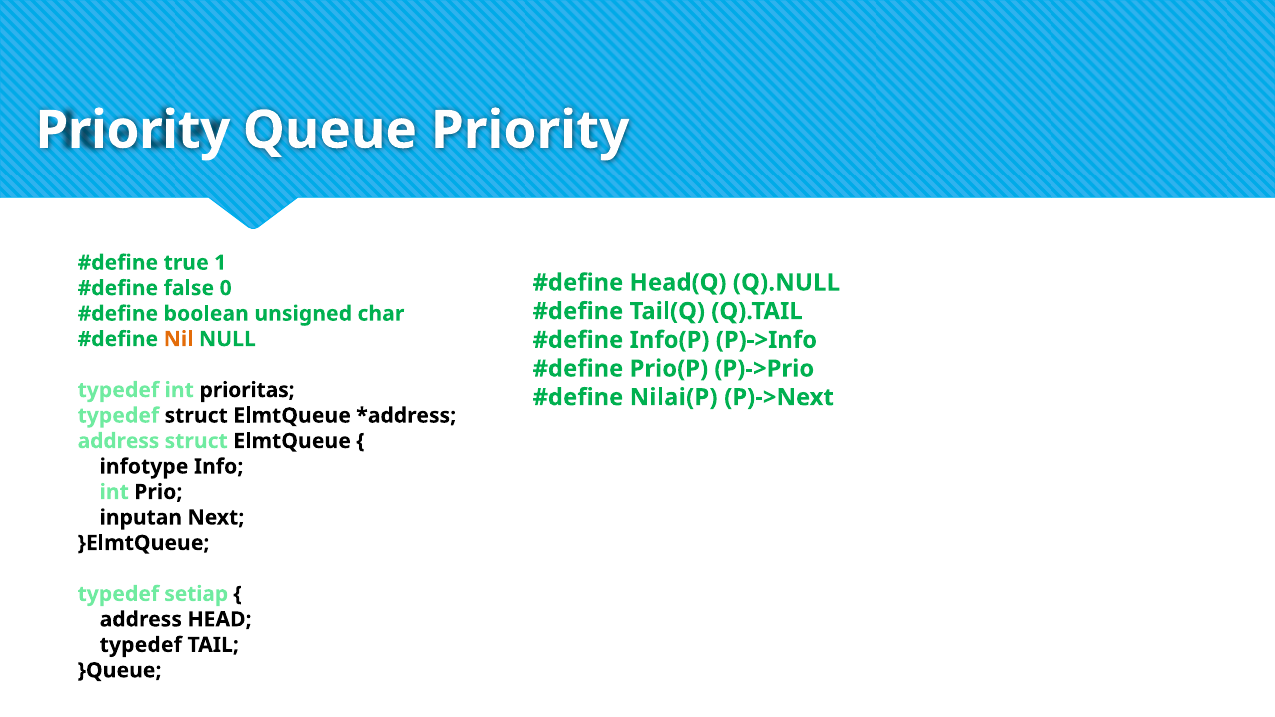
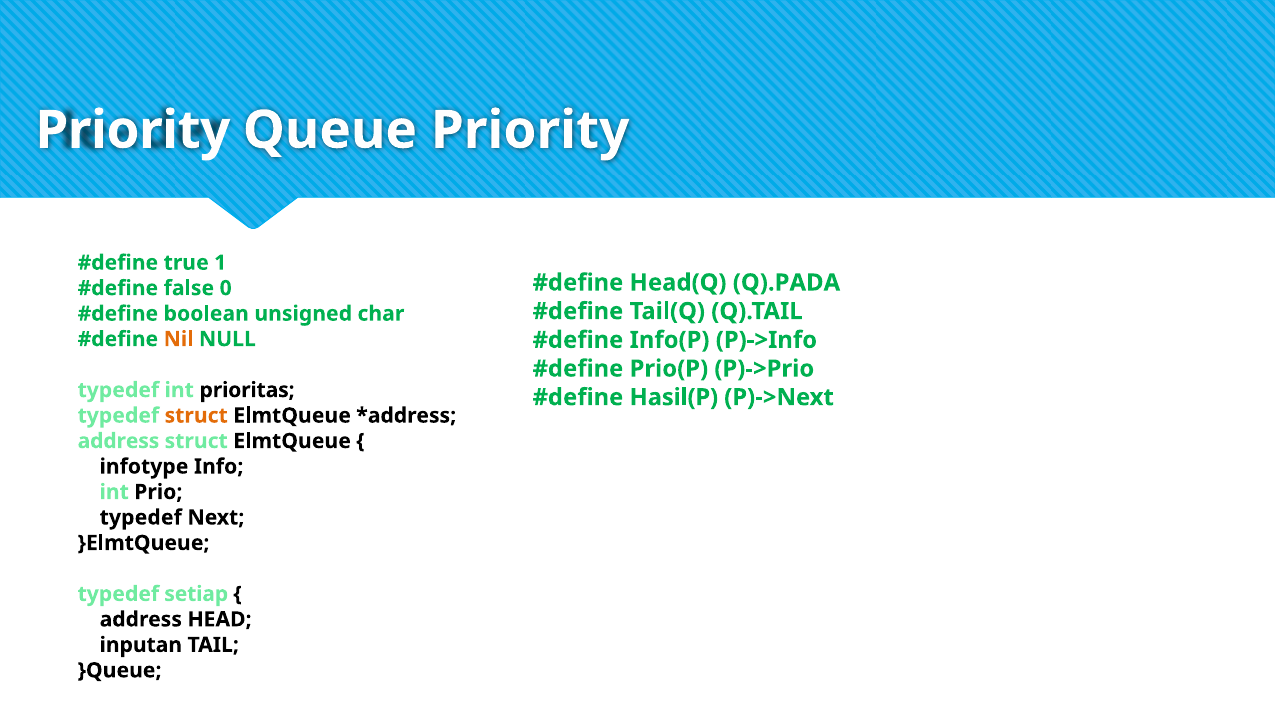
Q).NULL: Q).NULL -> Q).PADA
Nilai(P: Nilai(P -> Hasil(P
struct at (196, 416) colour: black -> orange
inputan at (141, 518): inputan -> typedef
typedef at (141, 645): typedef -> inputan
